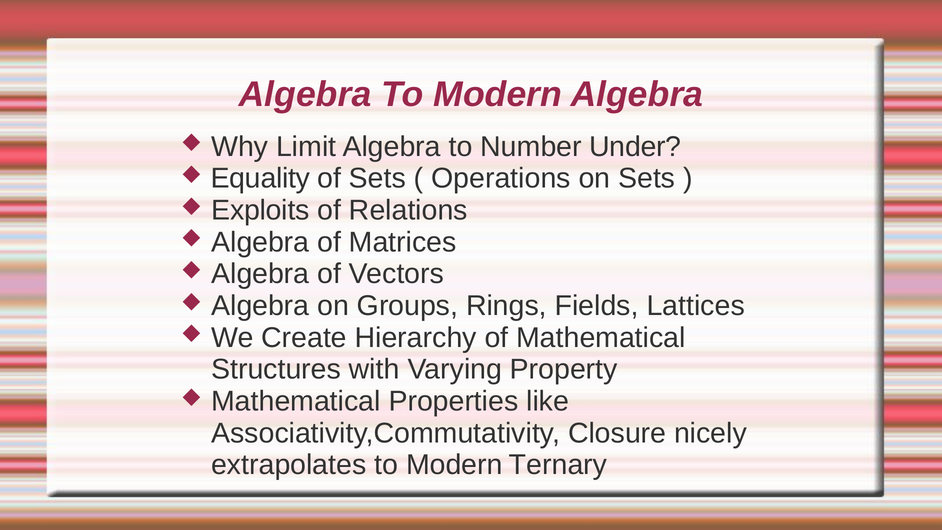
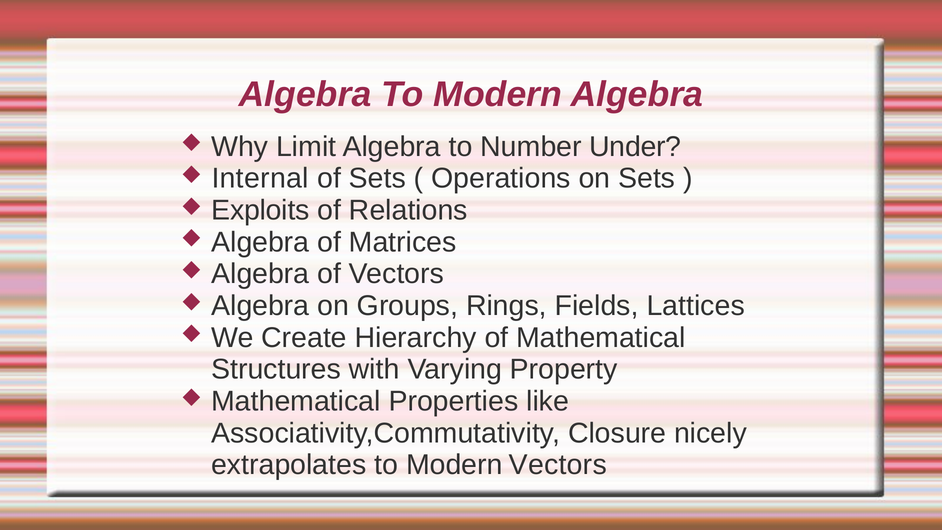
Equality: Equality -> Internal
Modern Ternary: Ternary -> Vectors
